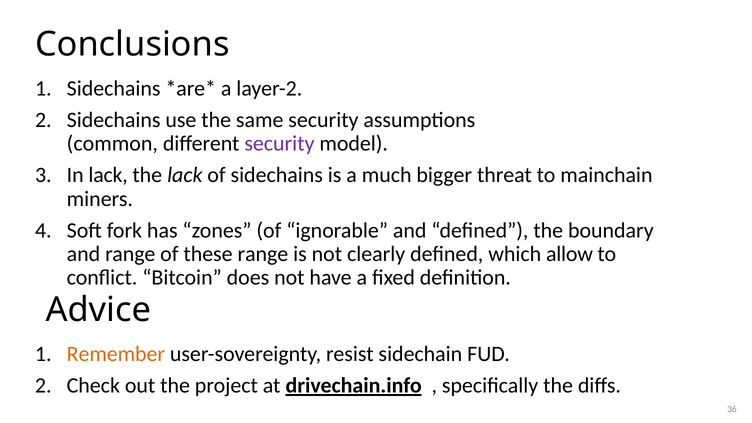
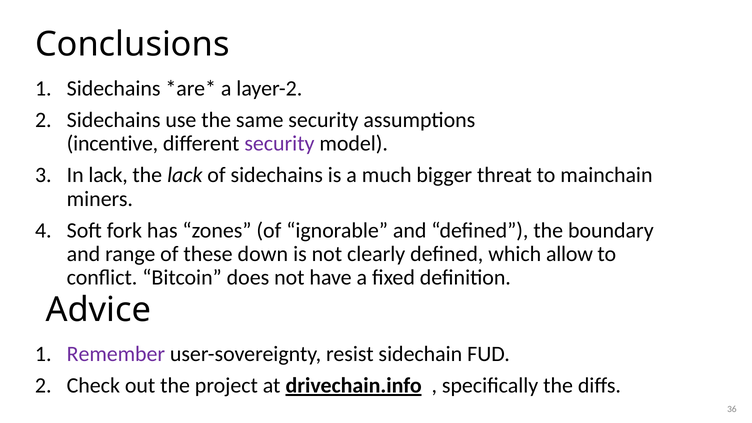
common: common -> incentive
these range: range -> down
Remember colour: orange -> purple
